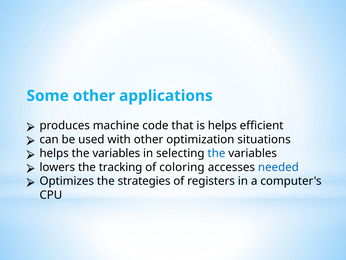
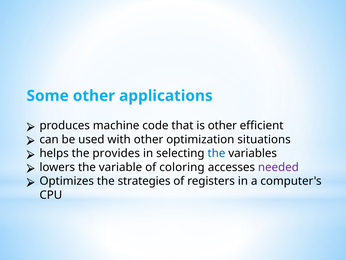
is helps: helps -> other
helps the variables: variables -> provides
tracking: tracking -> variable
needed colour: blue -> purple
